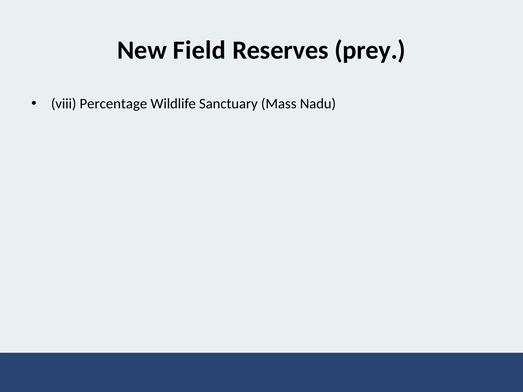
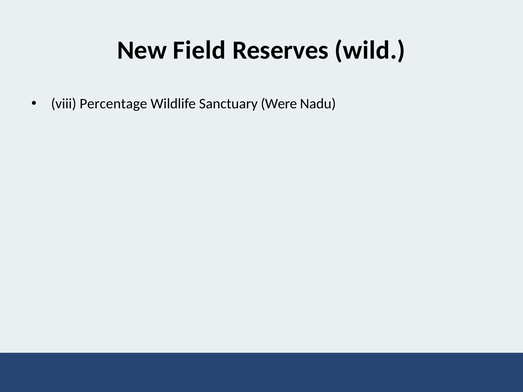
prey: prey -> wild
Mass: Mass -> Were
